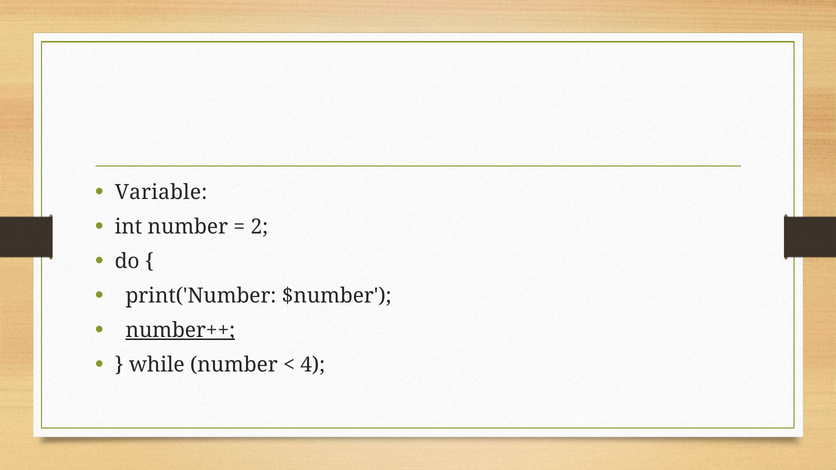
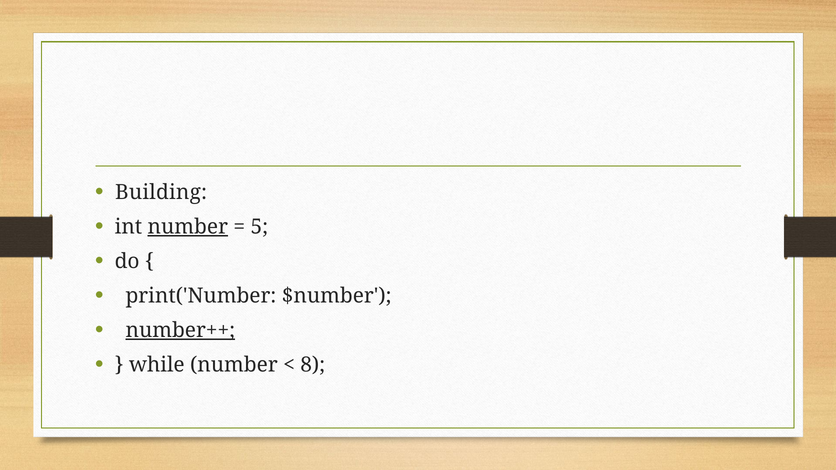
Variable: Variable -> Building
number at (188, 227) underline: none -> present
2: 2 -> 5
4: 4 -> 8
